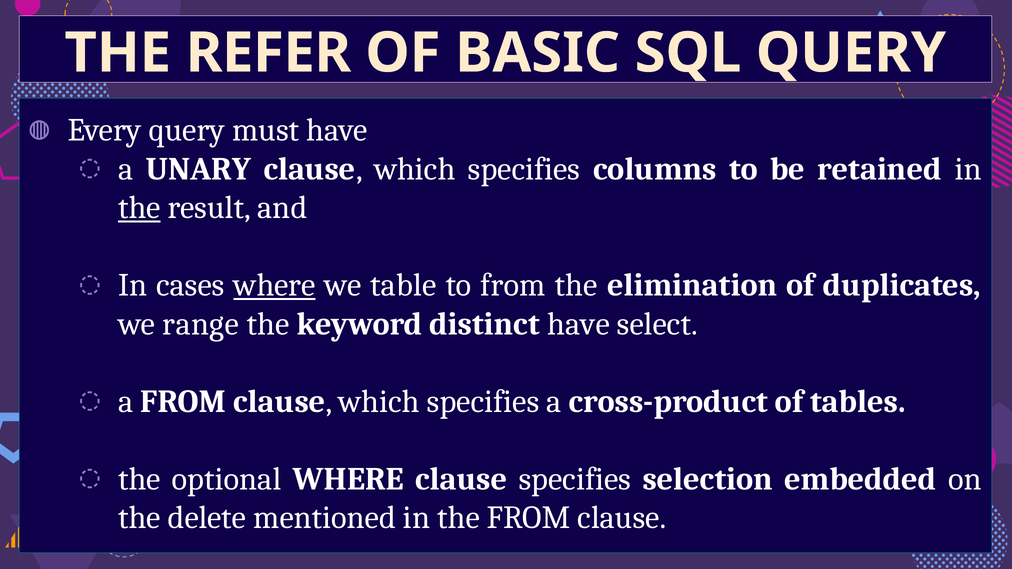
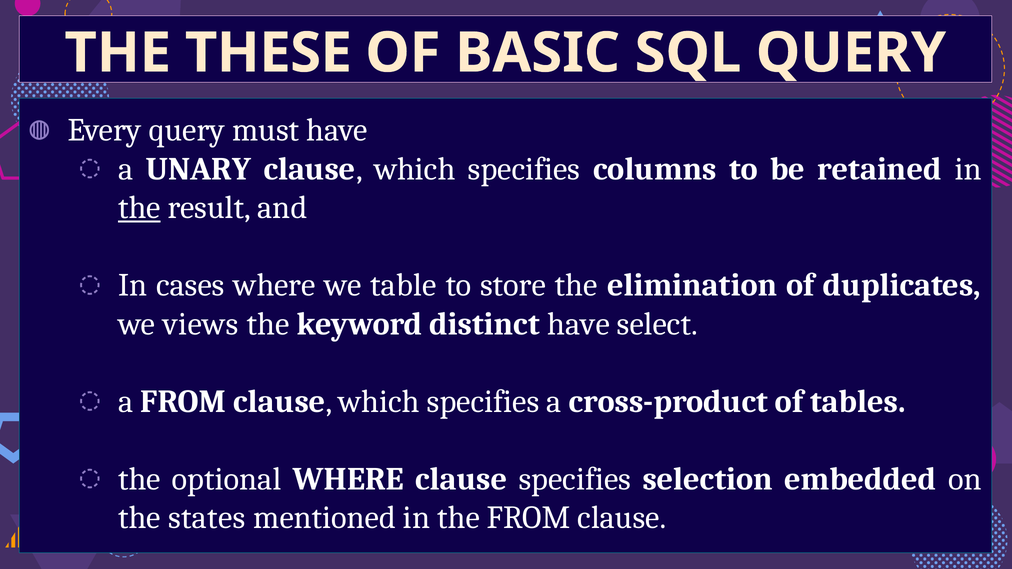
REFER: REFER -> THESE
where at (274, 285) underline: present -> none
to from: from -> store
range: range -> views
delete: delete -> states
